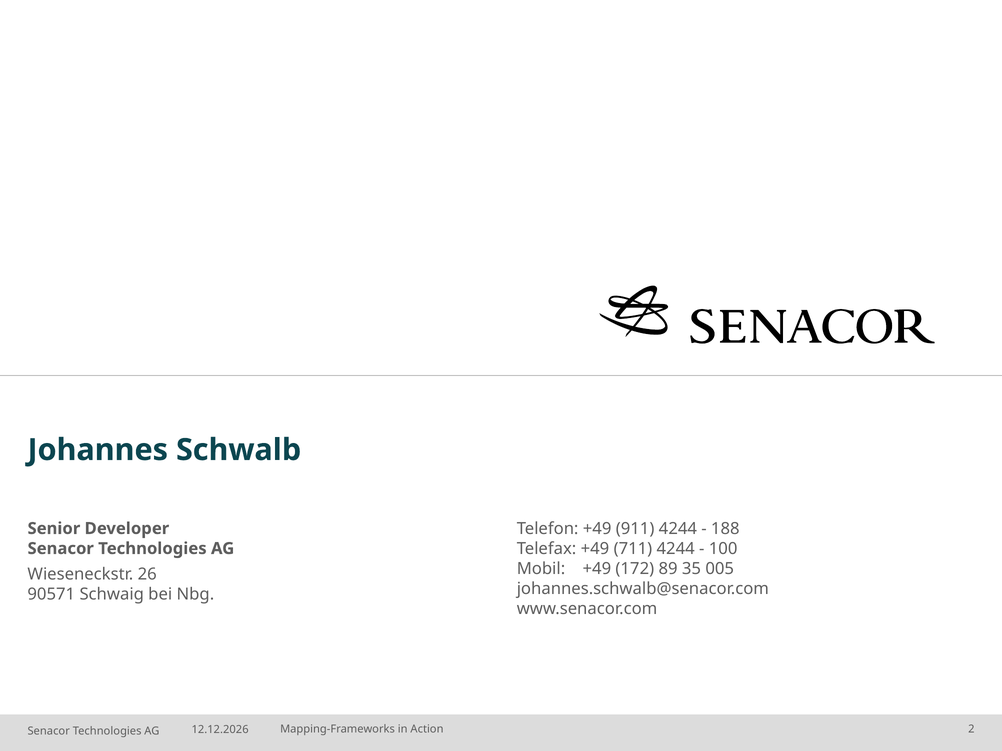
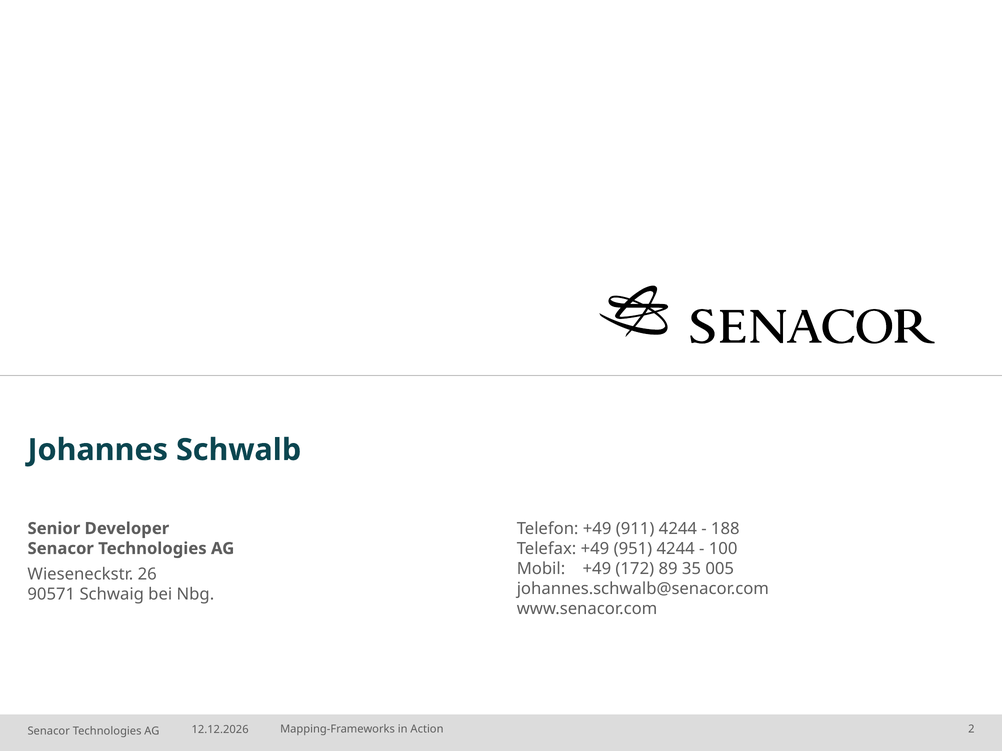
711: 711 -> 951
